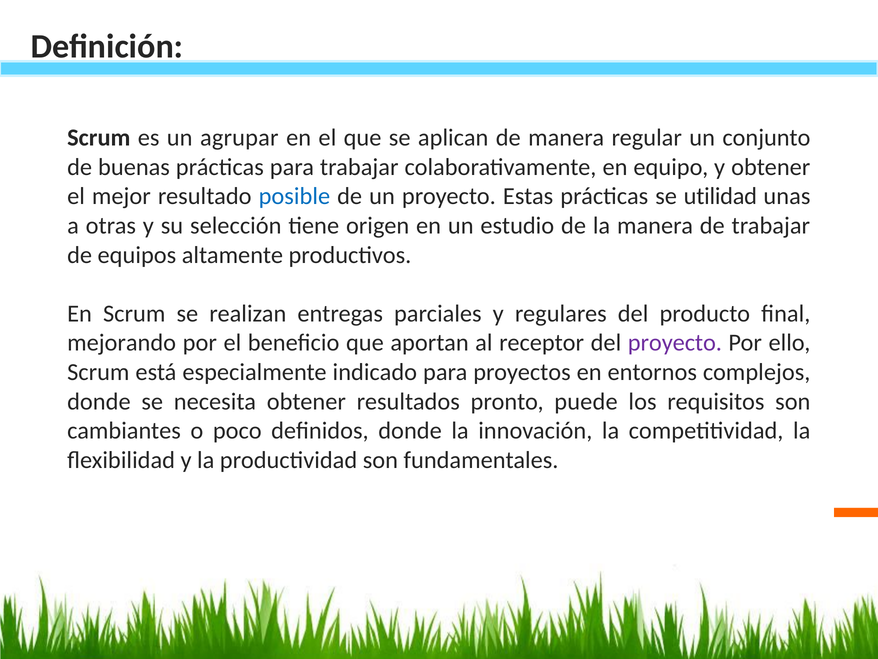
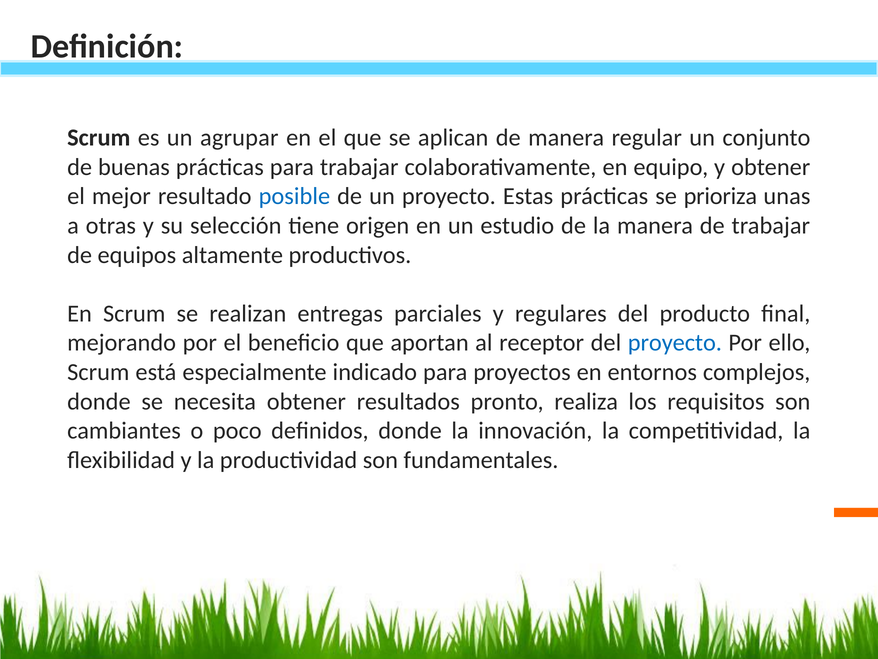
utilidad: utilidad -> prioriza
proyecto at (675, 343) colour: purple -> blue
puede: puede -> realiza
